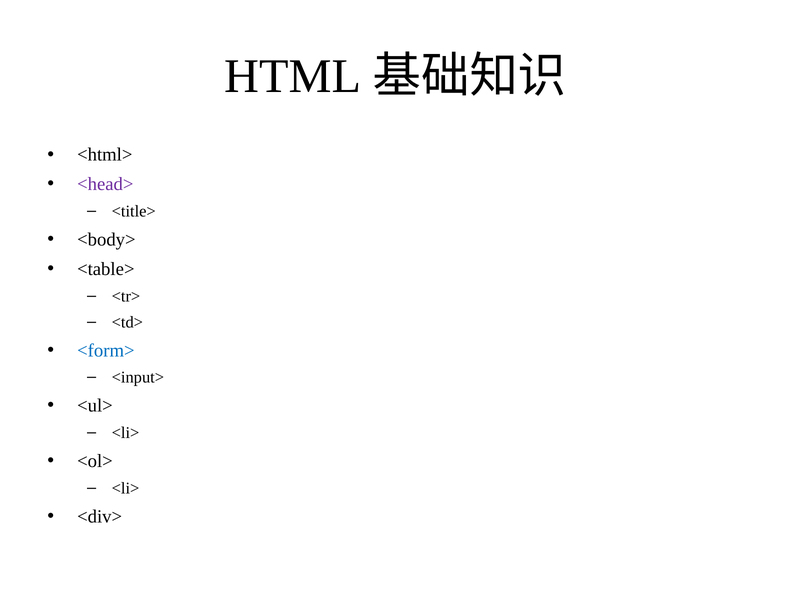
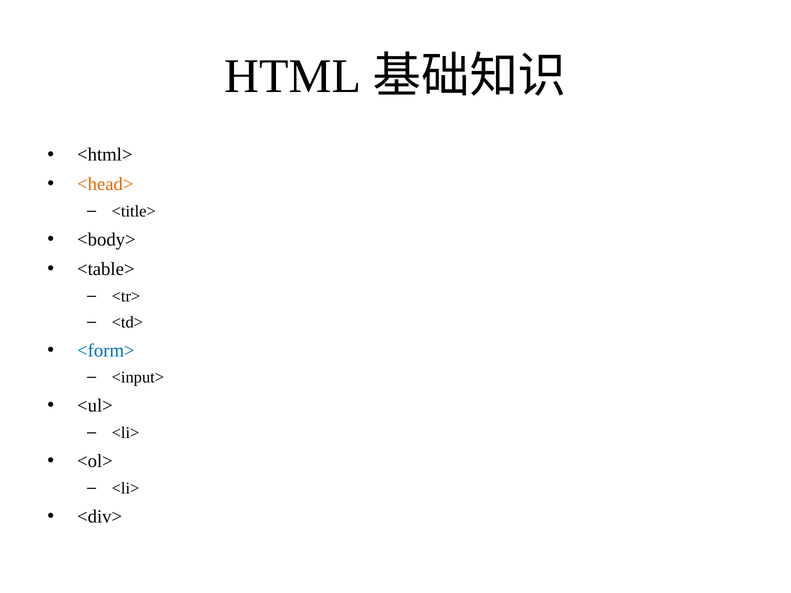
<head> colour: purple -> orange
